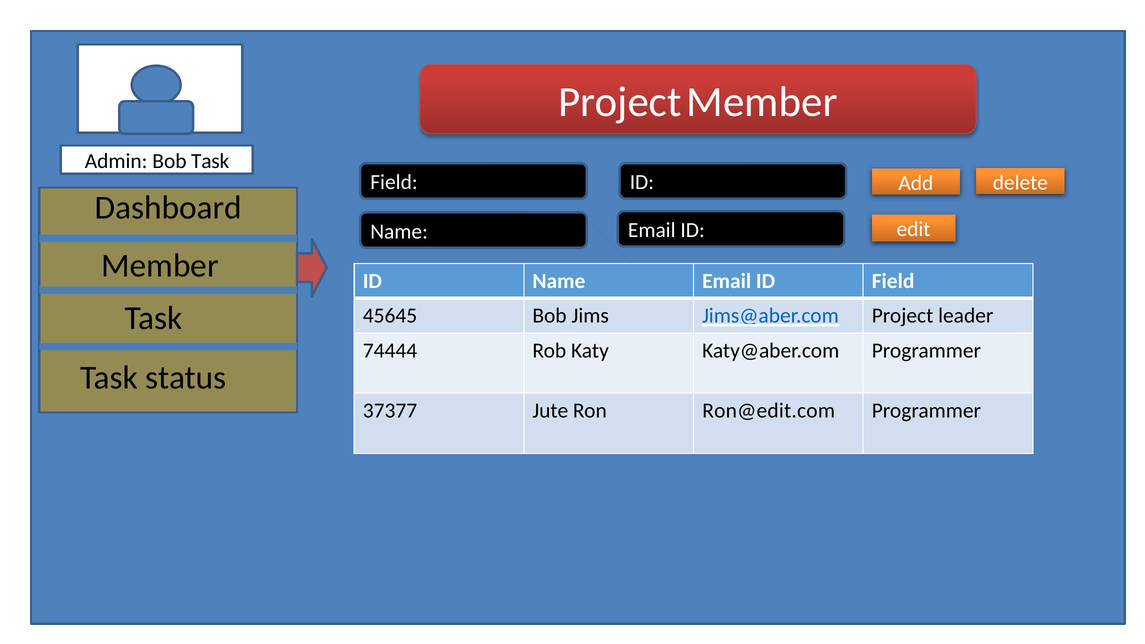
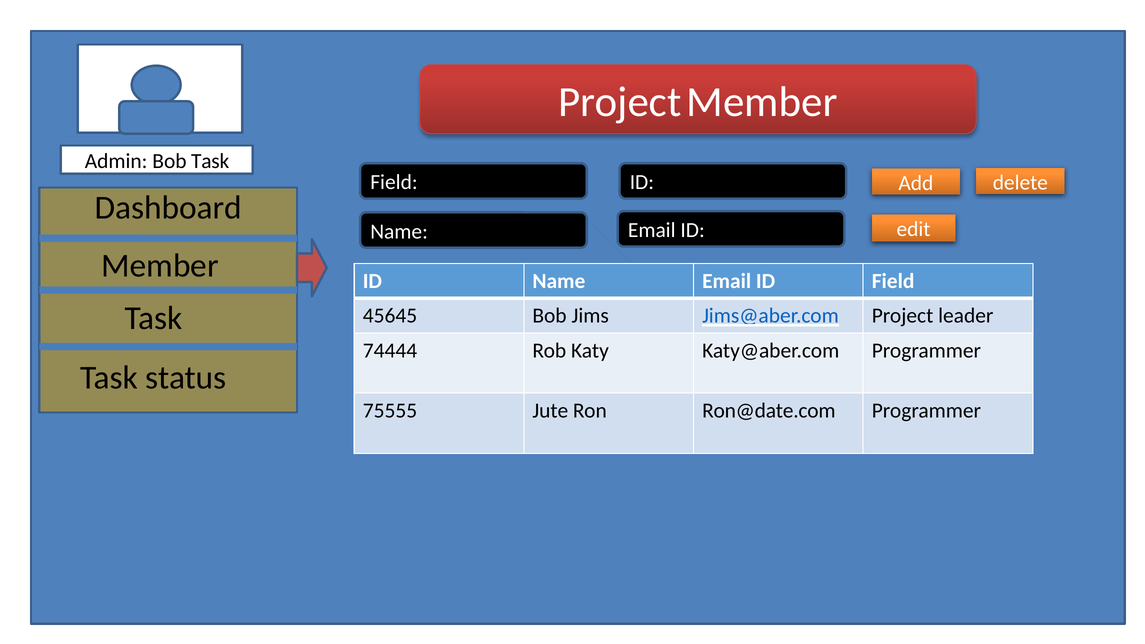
37377: 37377 -> 75555
Ron@edit.com: Ron@edit.com -> Ron@date.com
